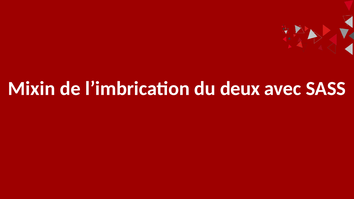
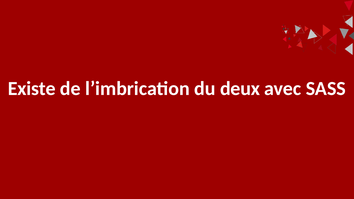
Mixin: Mixin -> Existe
